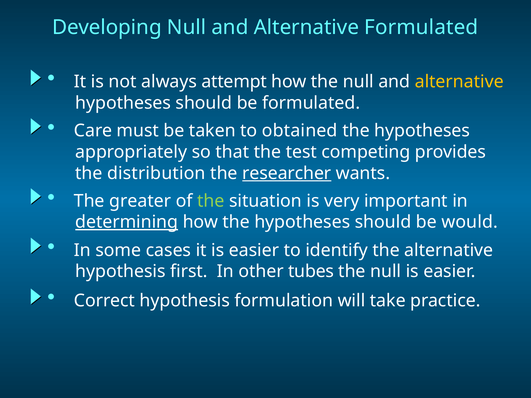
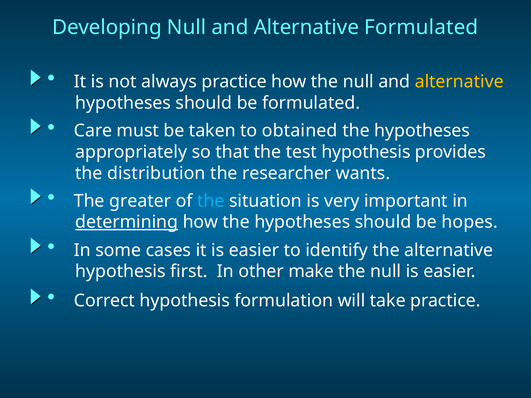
always attempt: attempt -> practice
test competing: competing -> hypothesis
researcher underline: present -> none
the at (211, 201) colour: light green -> light blue
would: would -> hopes
tubes: tubes -> make
